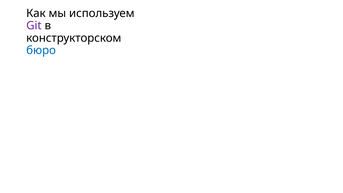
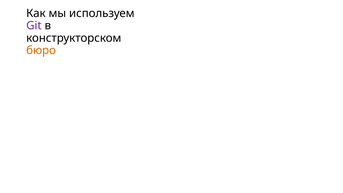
бюро colour: blue -> orange
